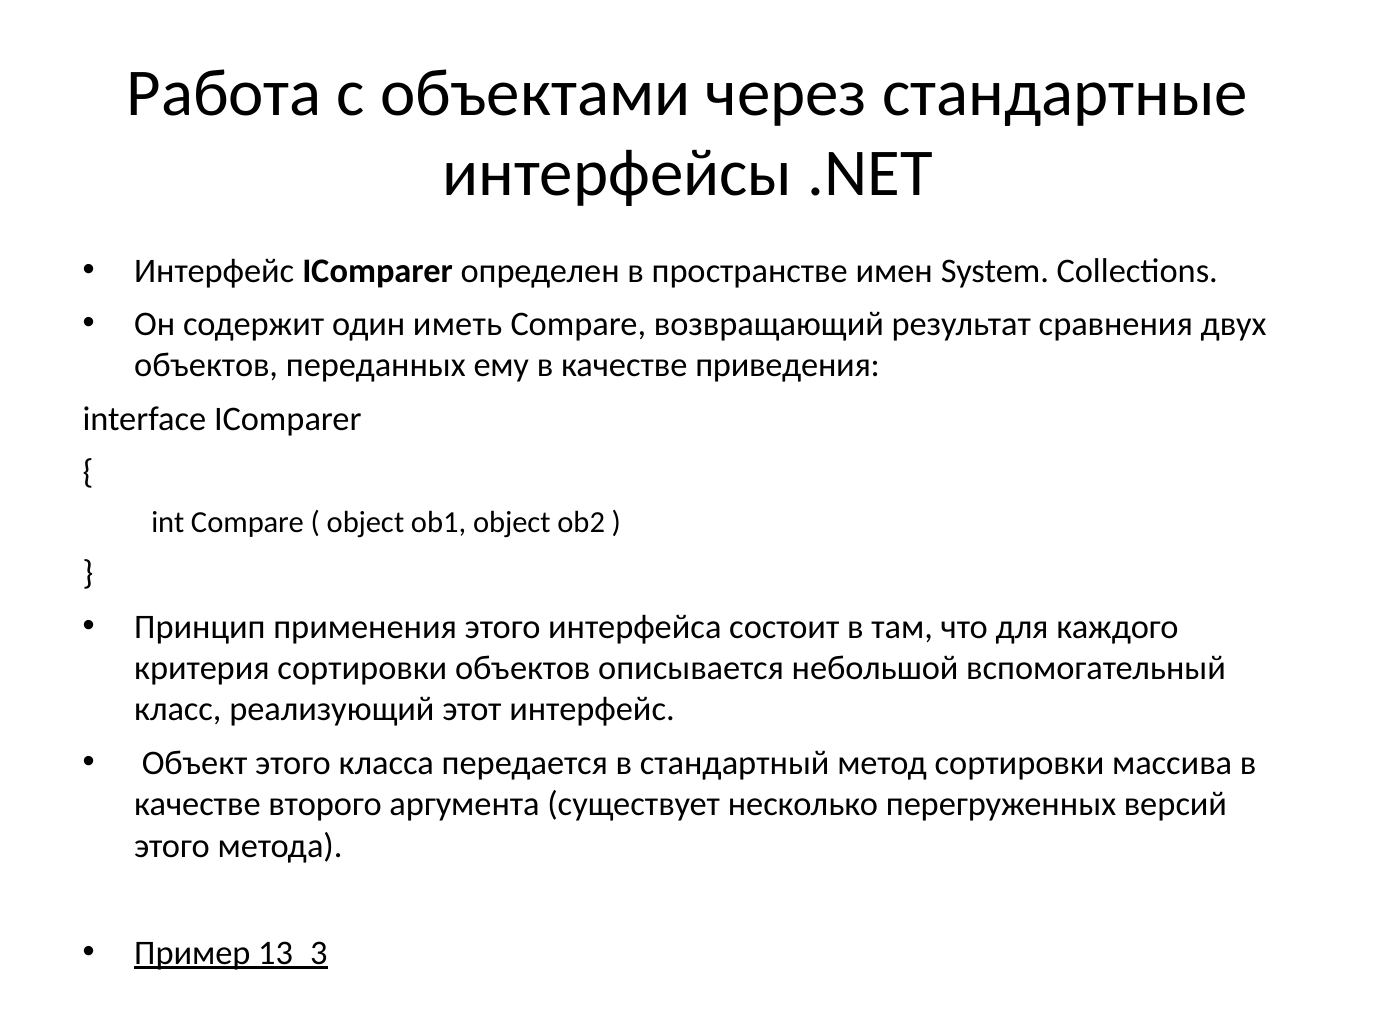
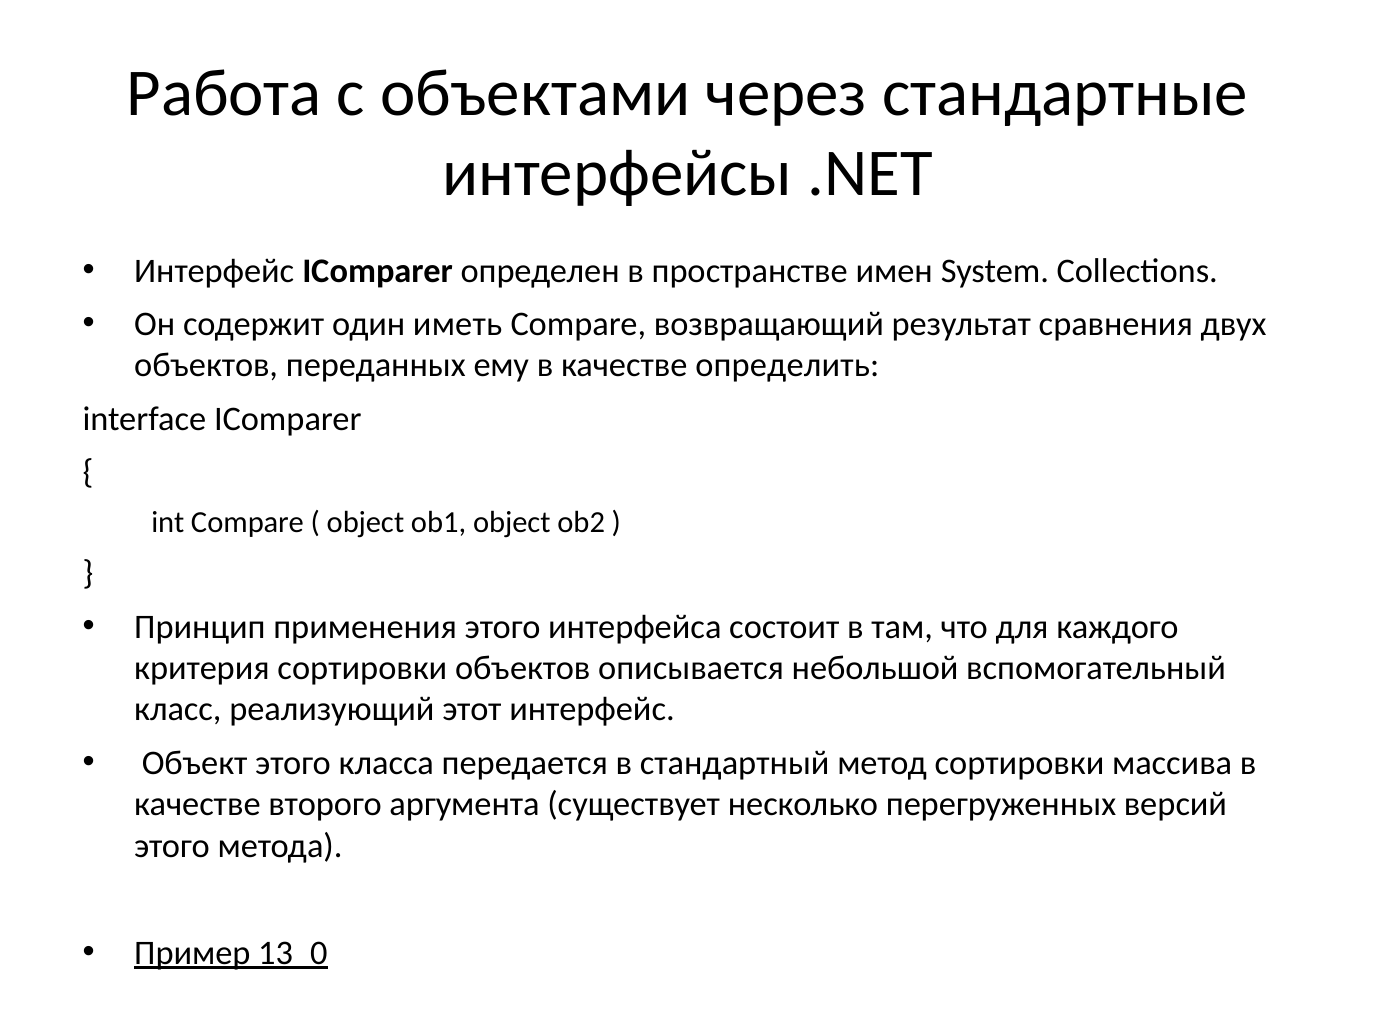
приведения: приведения -> определить
13_3: 13_3 -> 13_0
